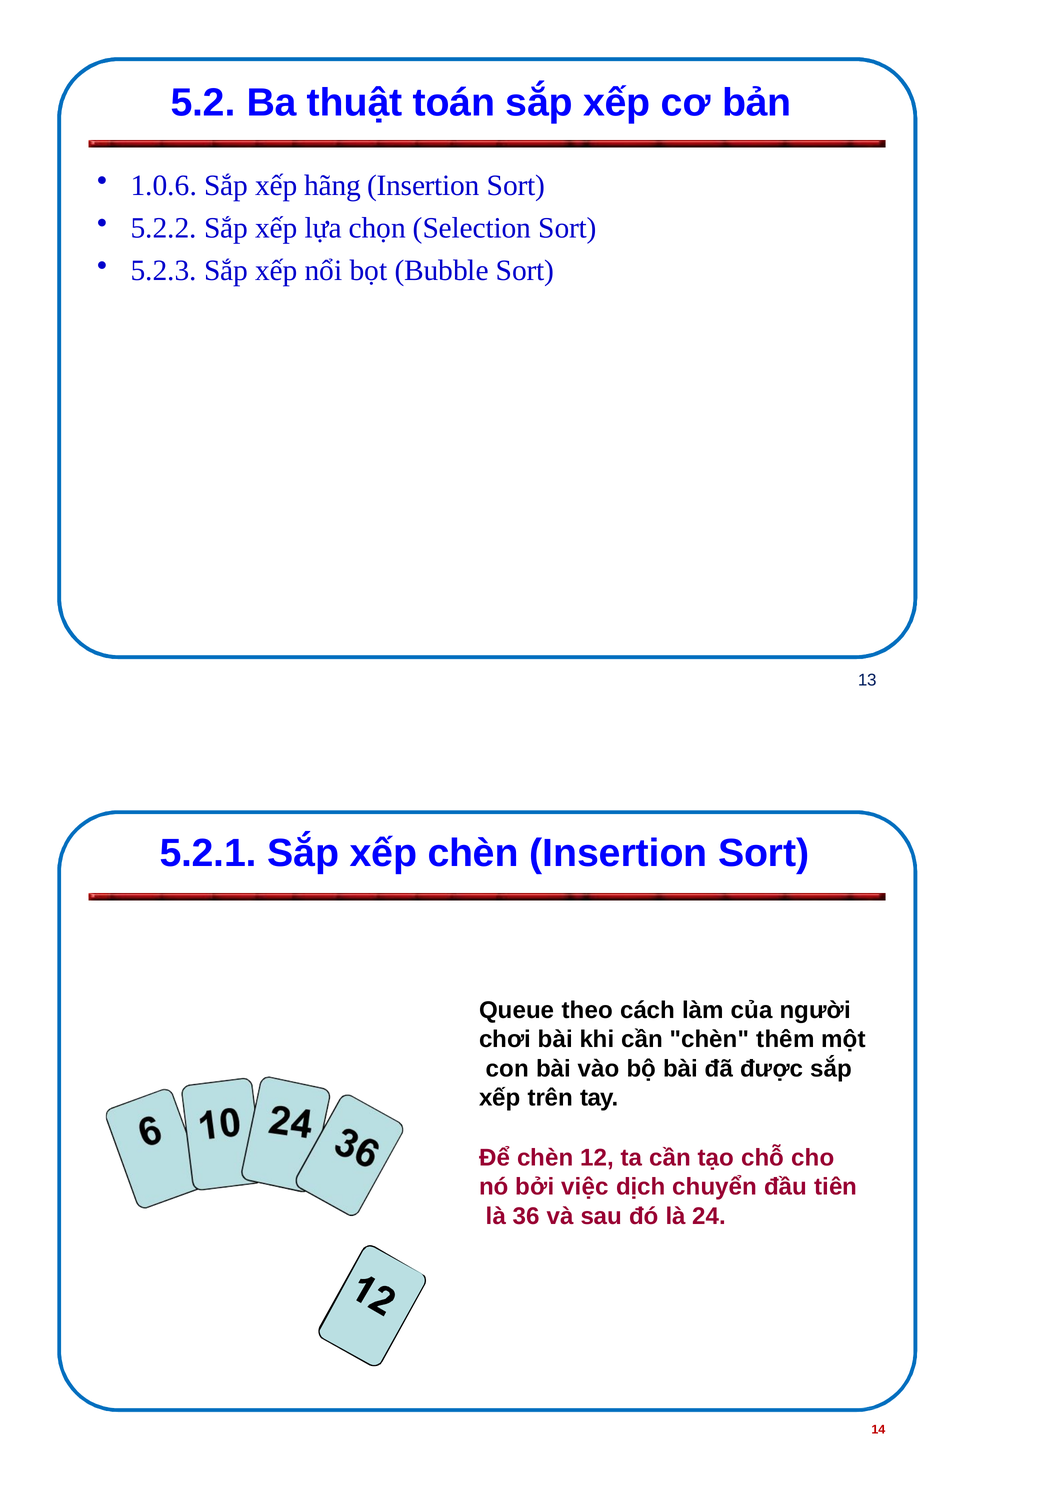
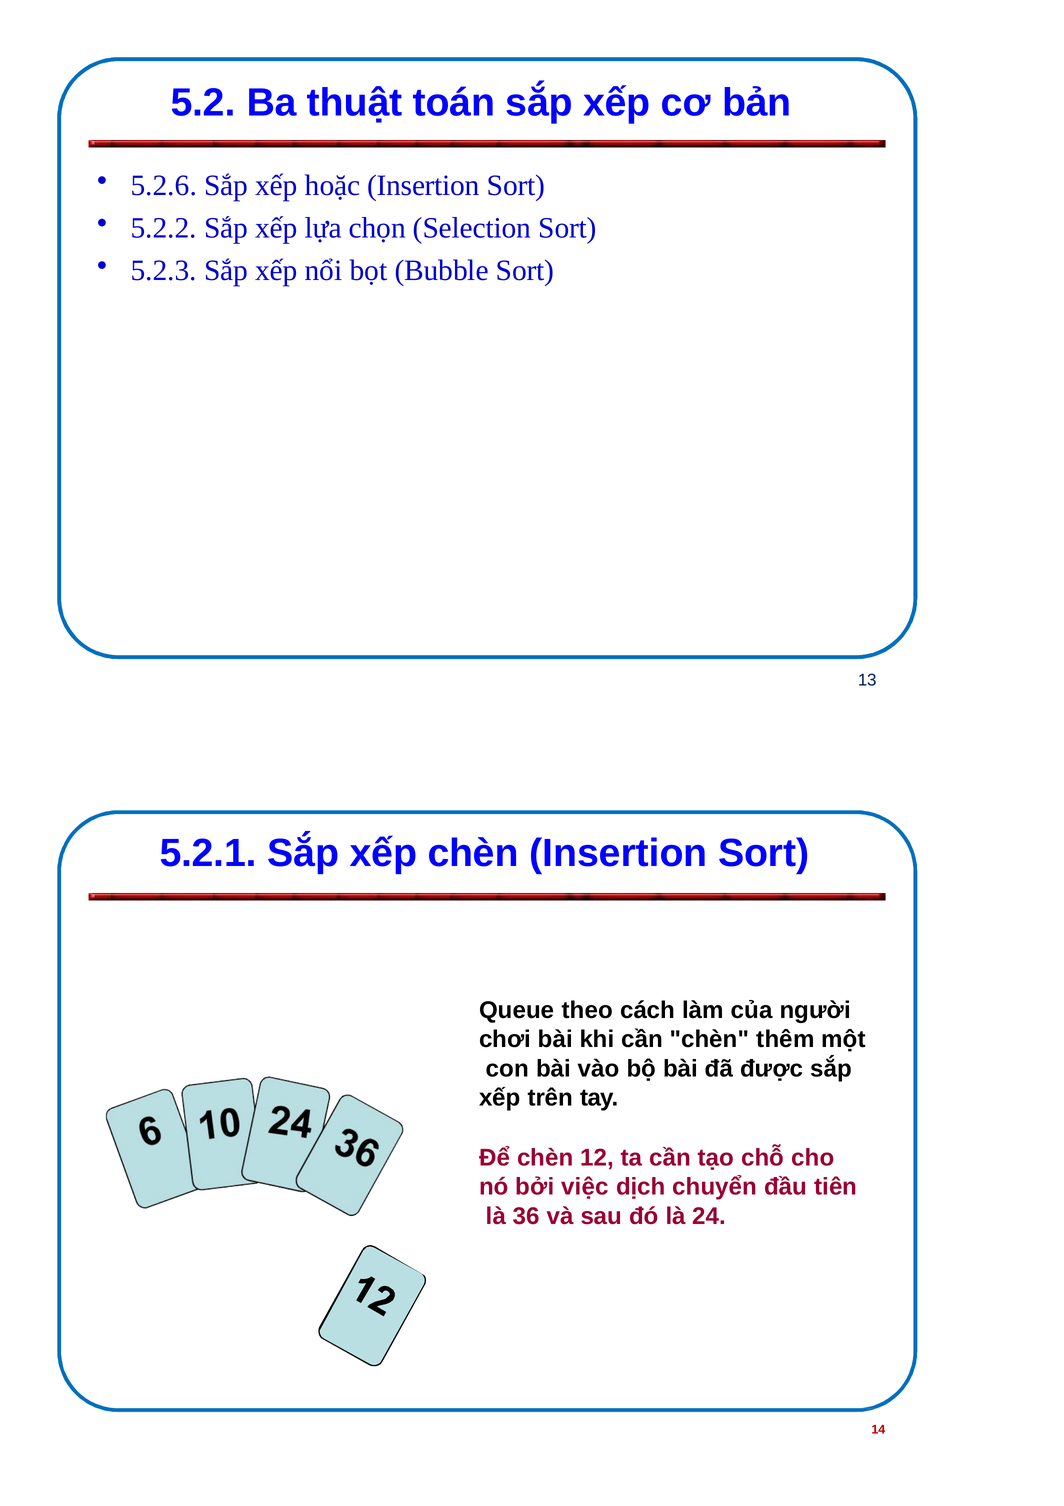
1.0.6: 1.0.6 -> 5.2.6
hãng: hãng -> hoặc
